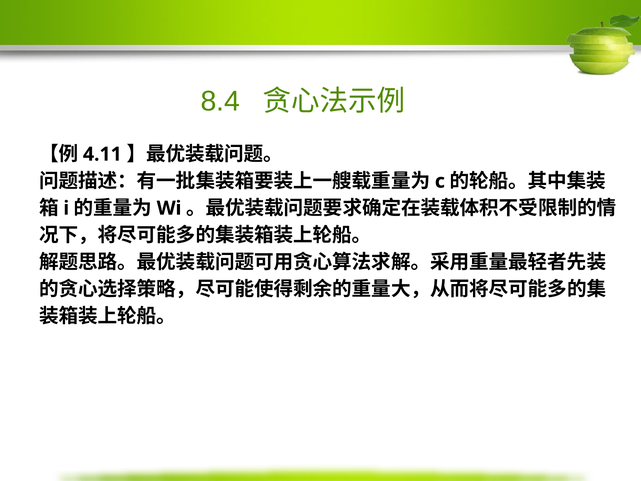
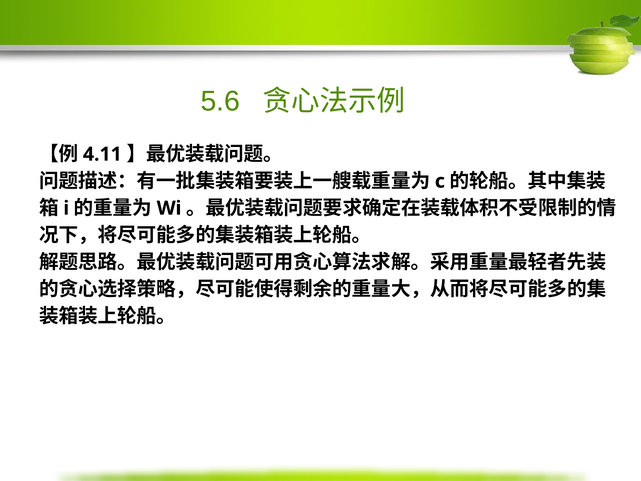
8.4: 8.4 -> 5.6
